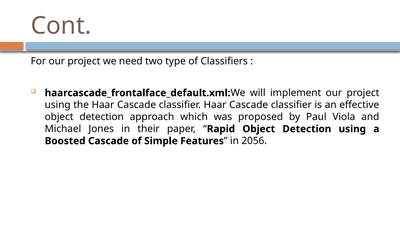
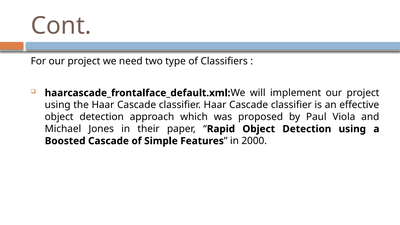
2056: 2056 -> 2000
